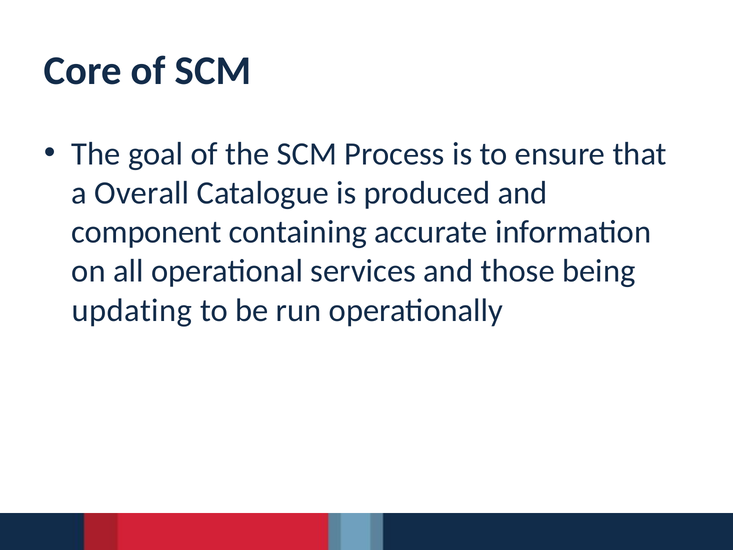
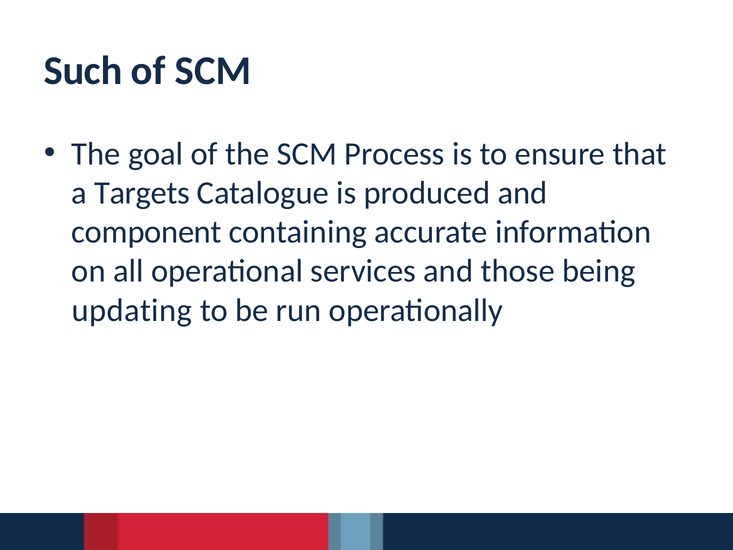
Core: Core -> Such
Overall: Overall -> Targets
